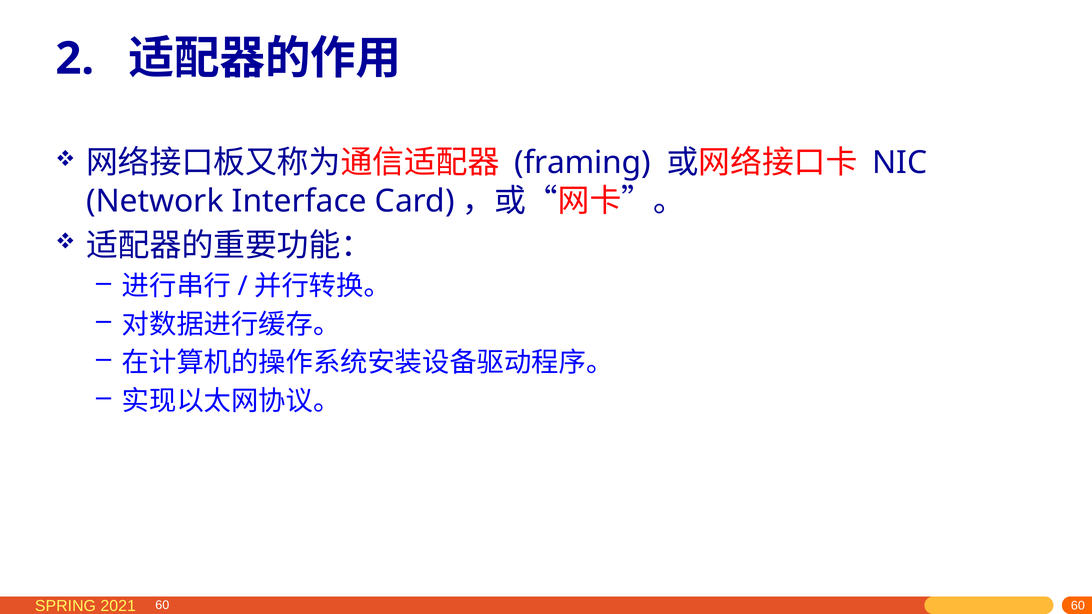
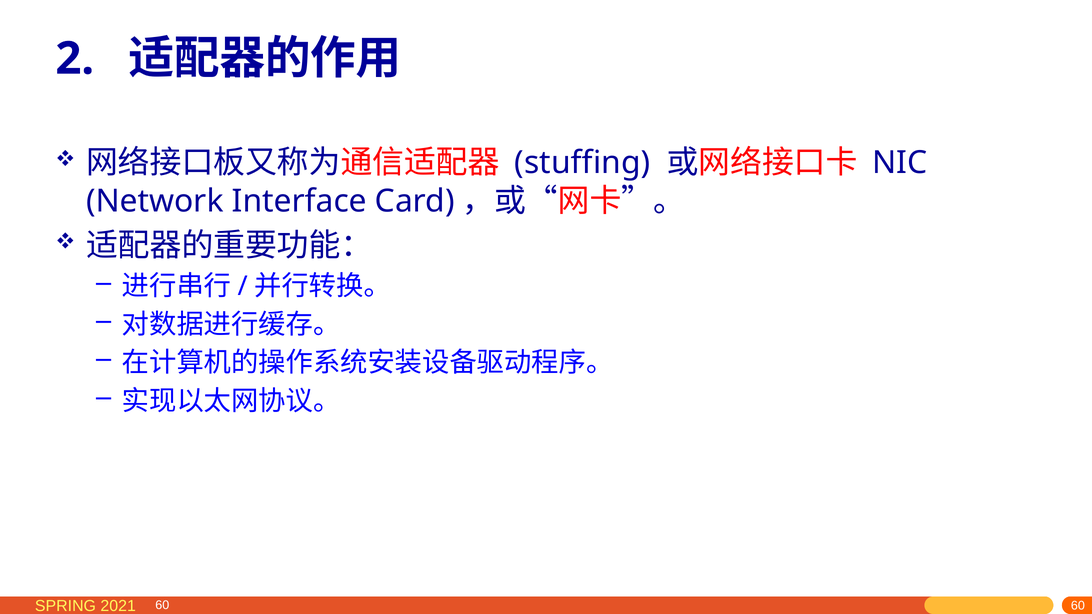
framing: framing -> stuffing
